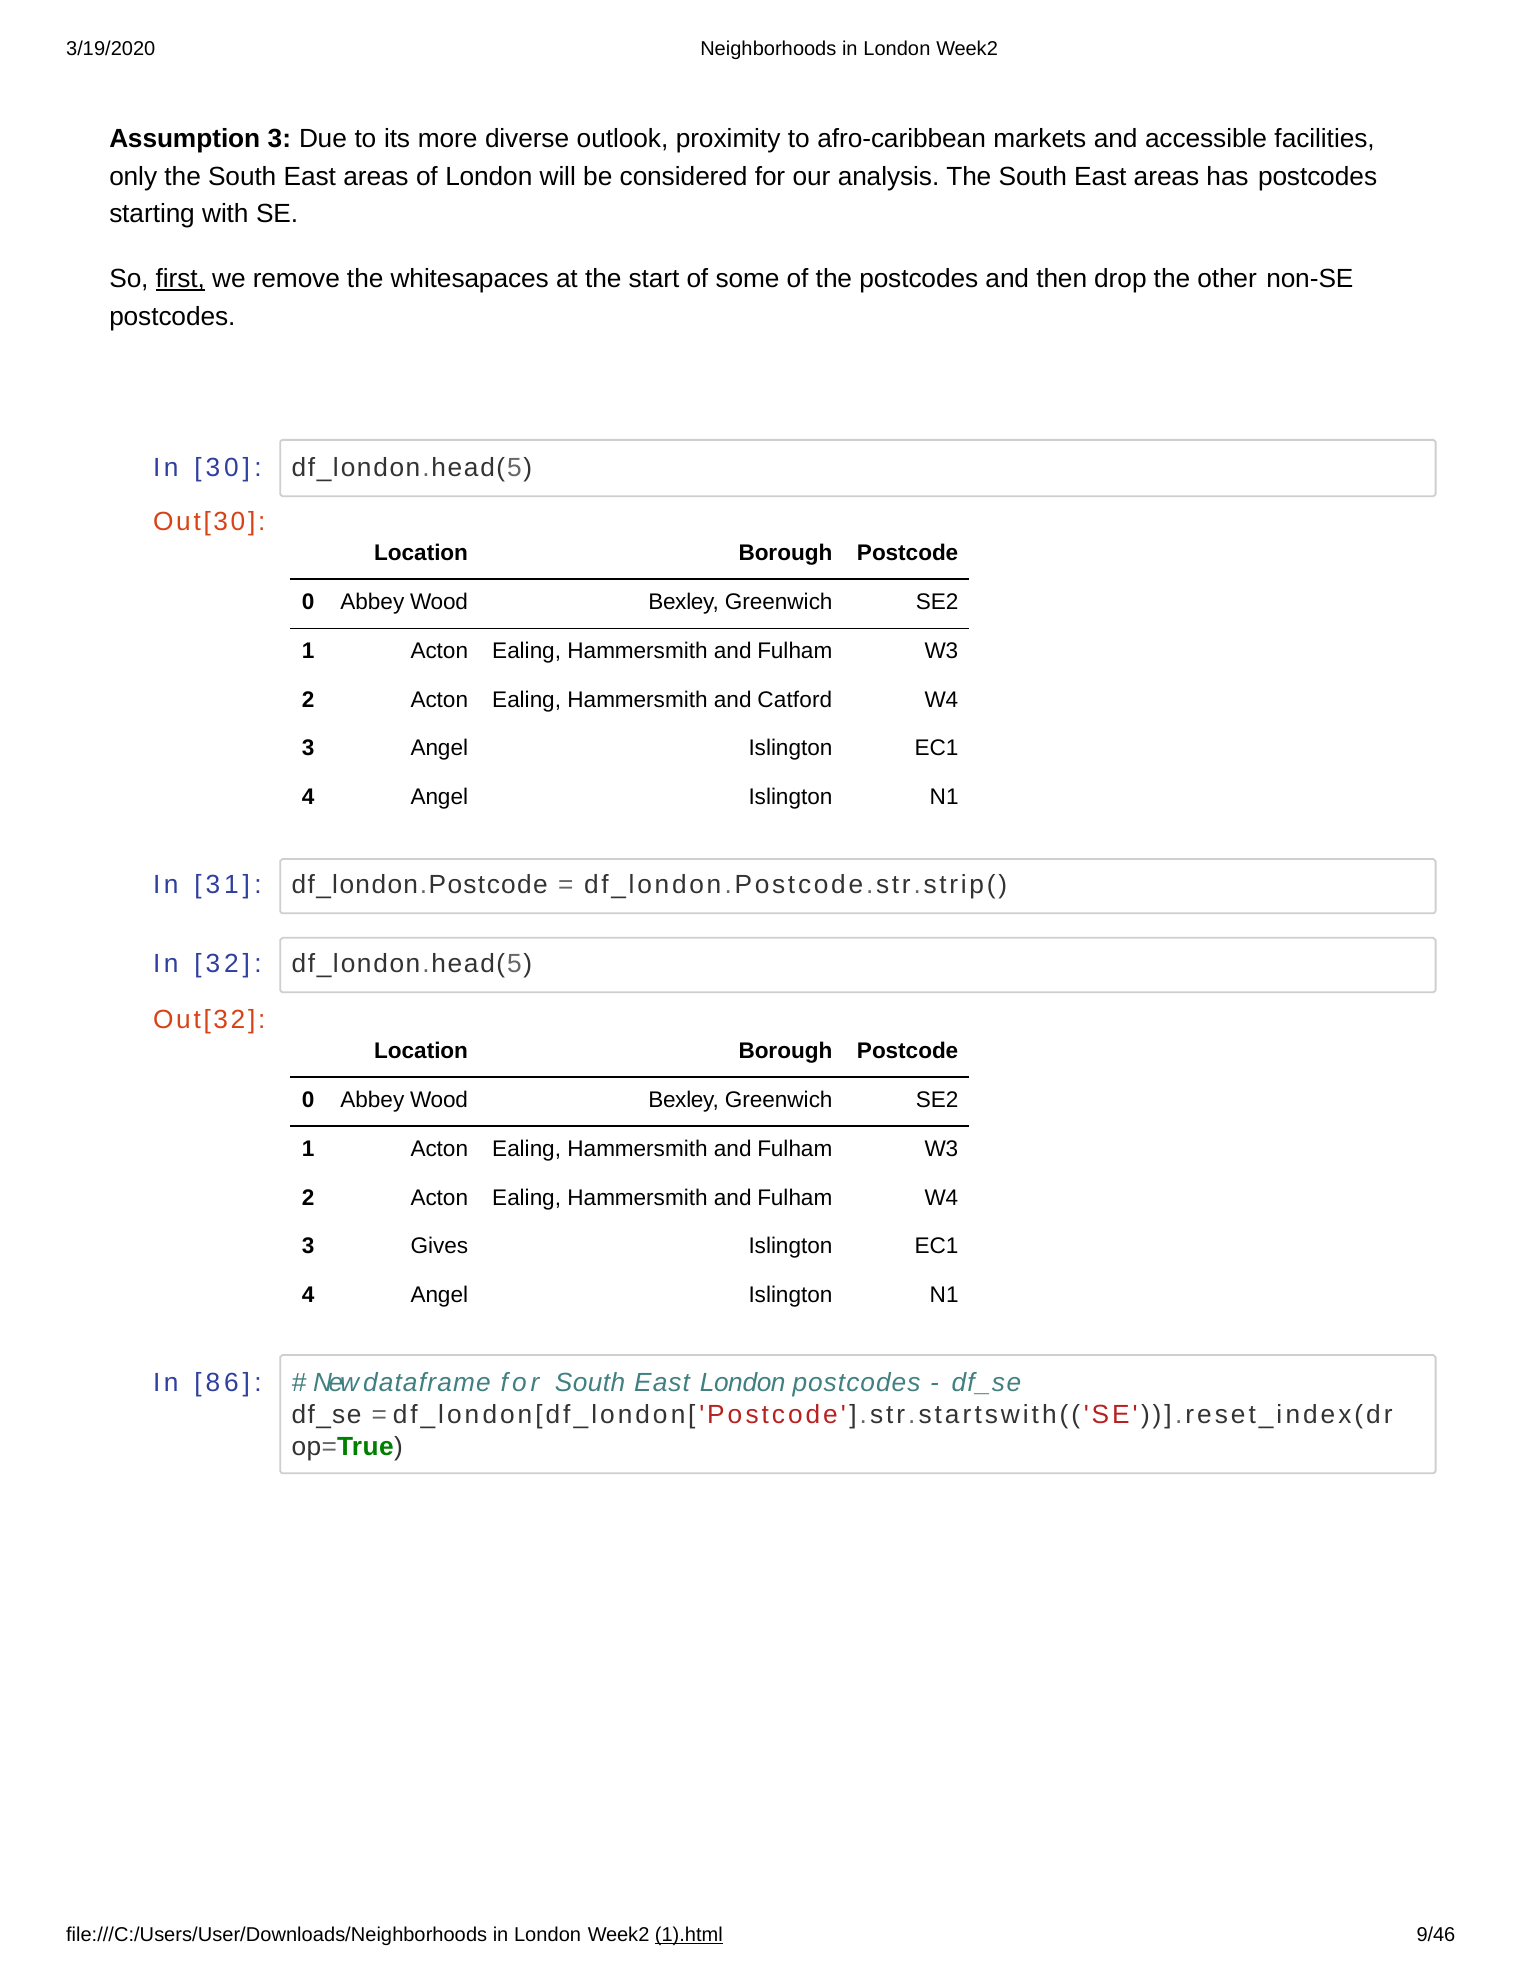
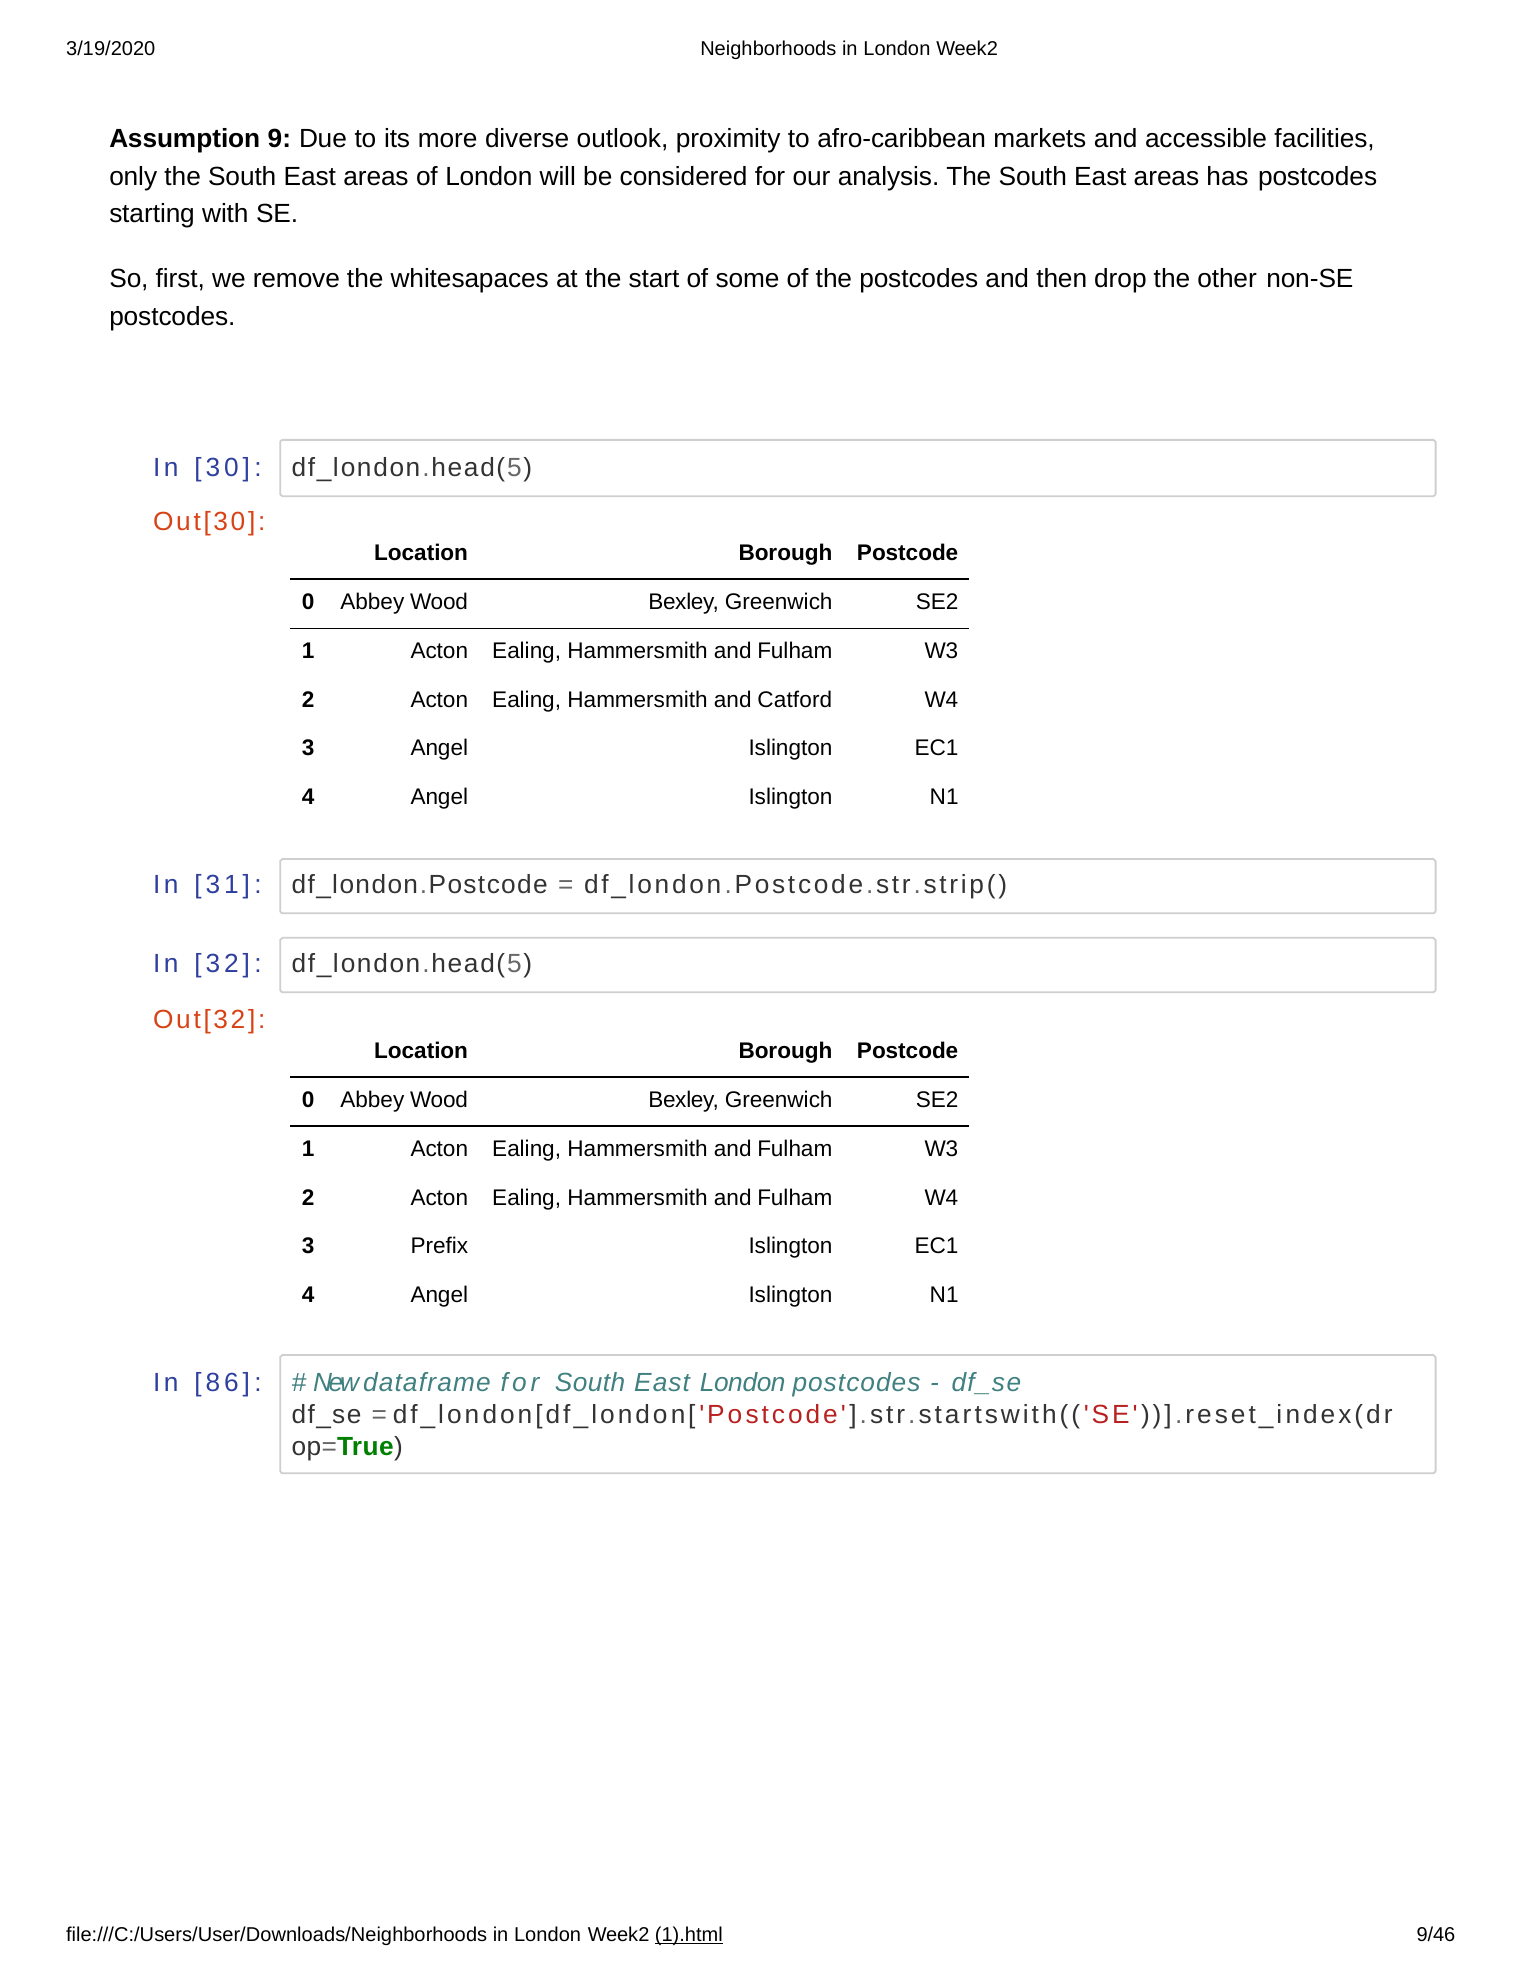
Assumption 3: 3 -> 9
first underline: present -> none
Gives: Gives -> Prefix
